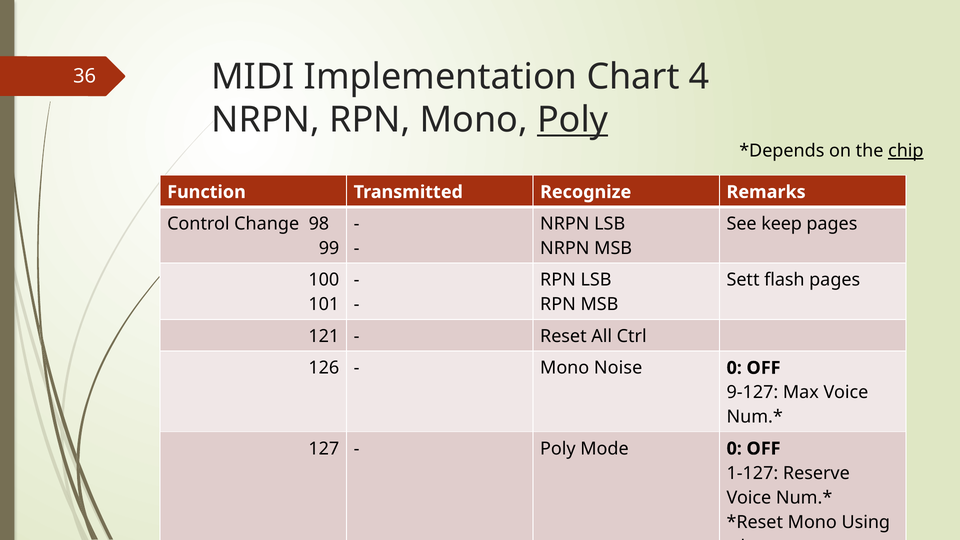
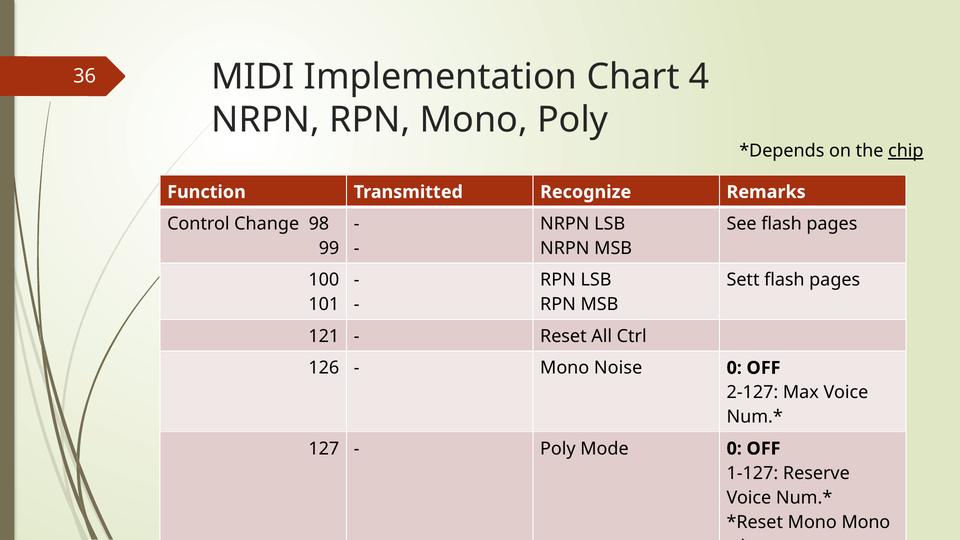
Poly at (573, 120) underline: present -> none
See keep: keep -> flash
9-127: 9-127 -> 2-127
Mono Using: Using -> Mono
